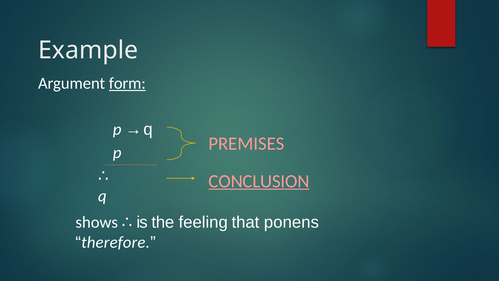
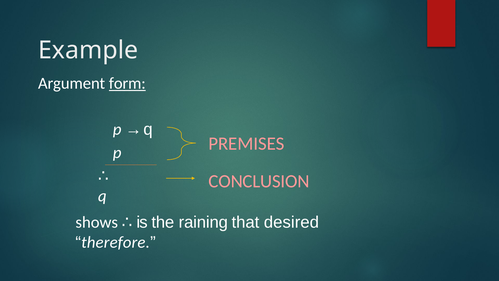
CONCLUSION underline: present -> none
feeling: feeling -> raining
ponens: ponens -> desired
